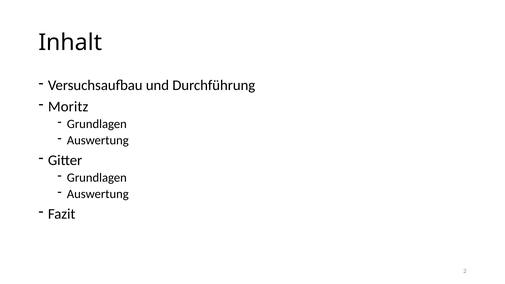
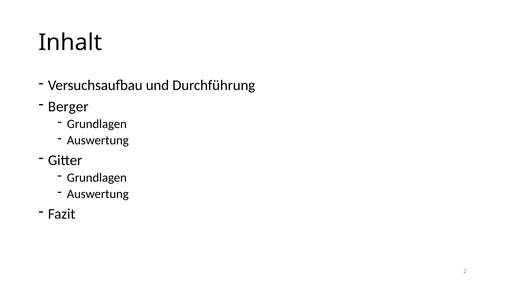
Moritz: Moritz -> Berger
